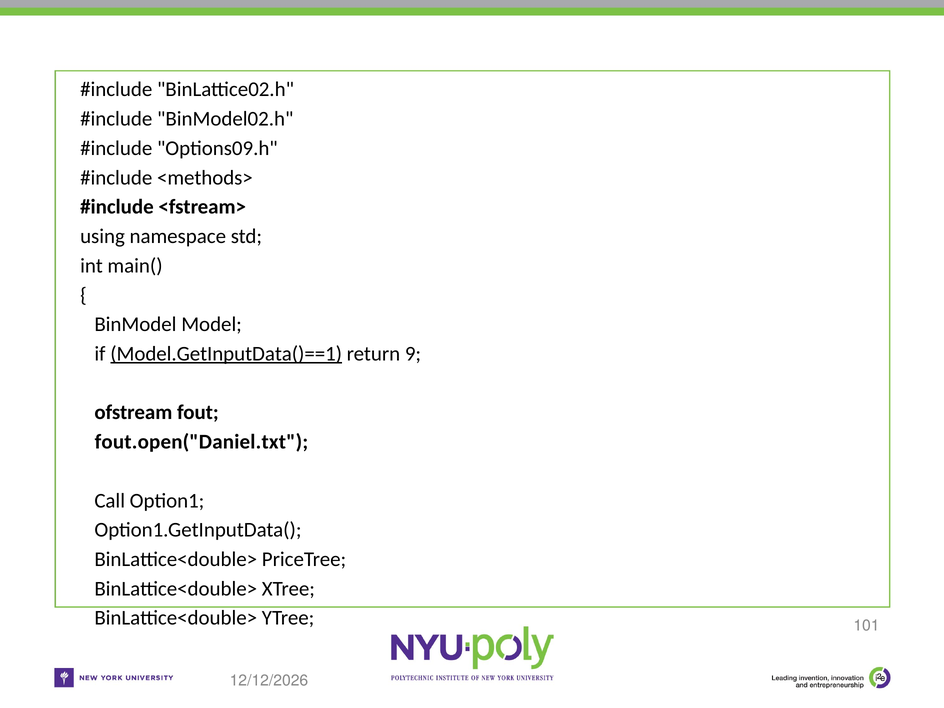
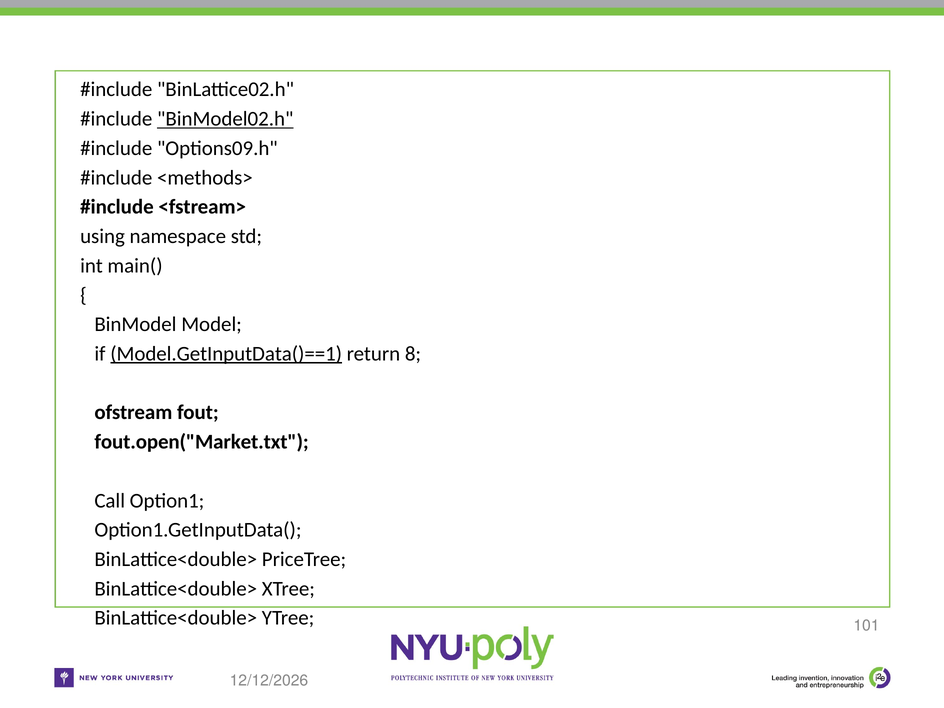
BinModel02.h underline: none -> present
9: 9 -> 8
fout.open("Daniel.txt: fout.open("Daniel.txt -> fout.open("Market.txt
